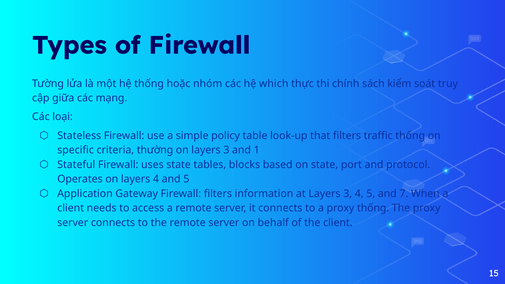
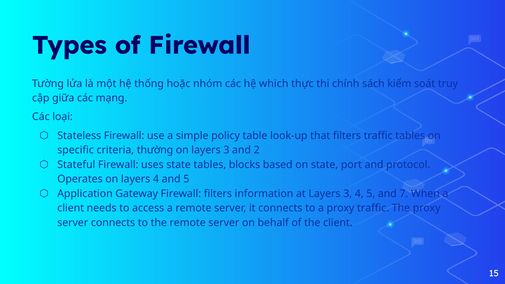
traffic thống: thống -> tables
1: 1 -> 2
proxy thống: thống -> traffic
